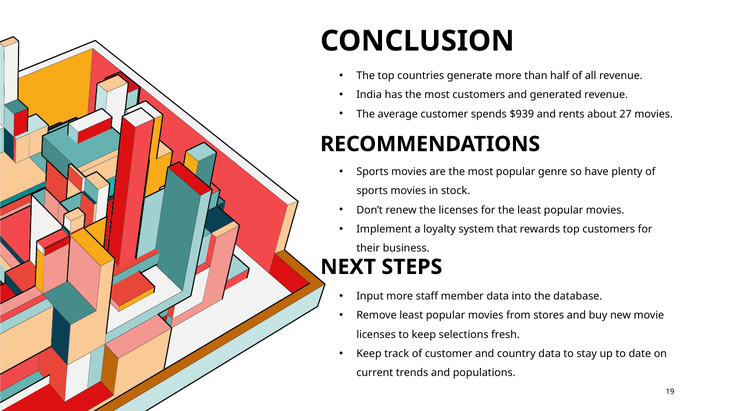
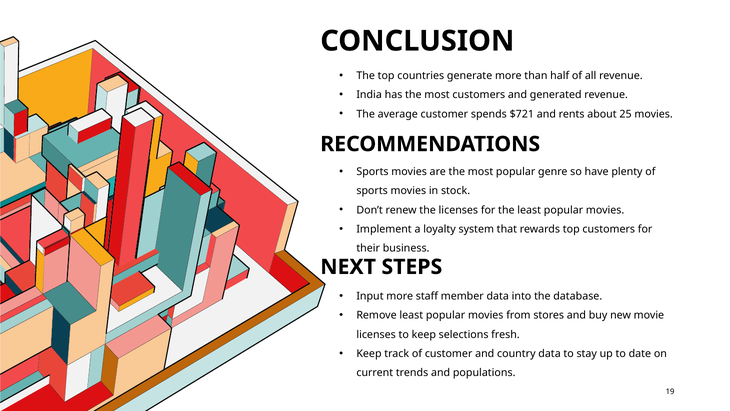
$939: $939 -> $721
27: 27 -> 25
